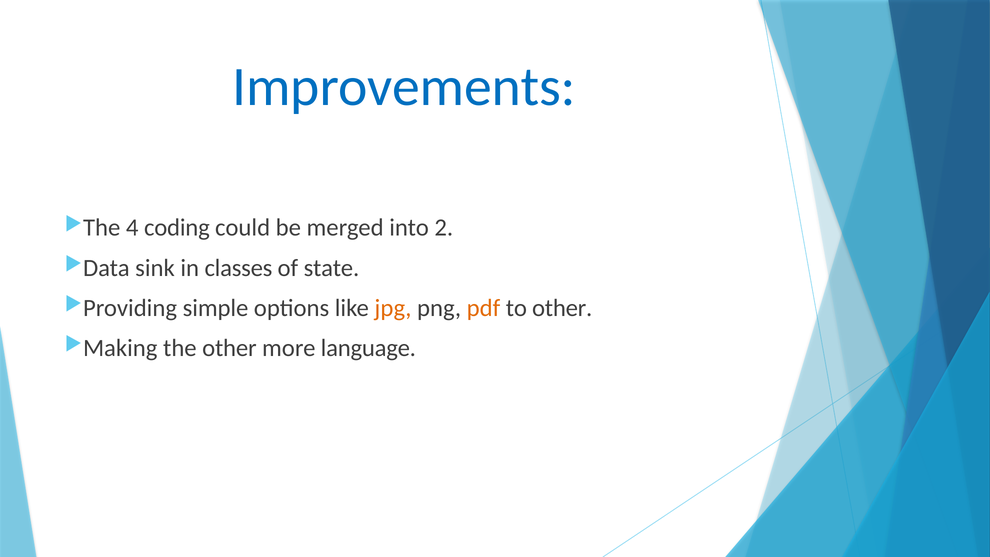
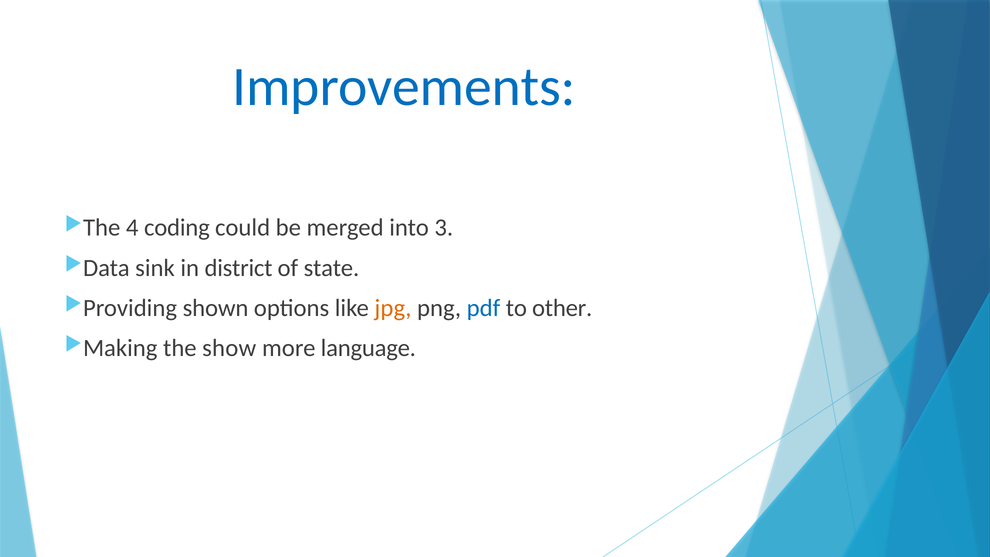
2: 2 -> 3
classes: classes -> district
simple: simple -> shown
pdf colour: orange -> blue
the other: other -> show
